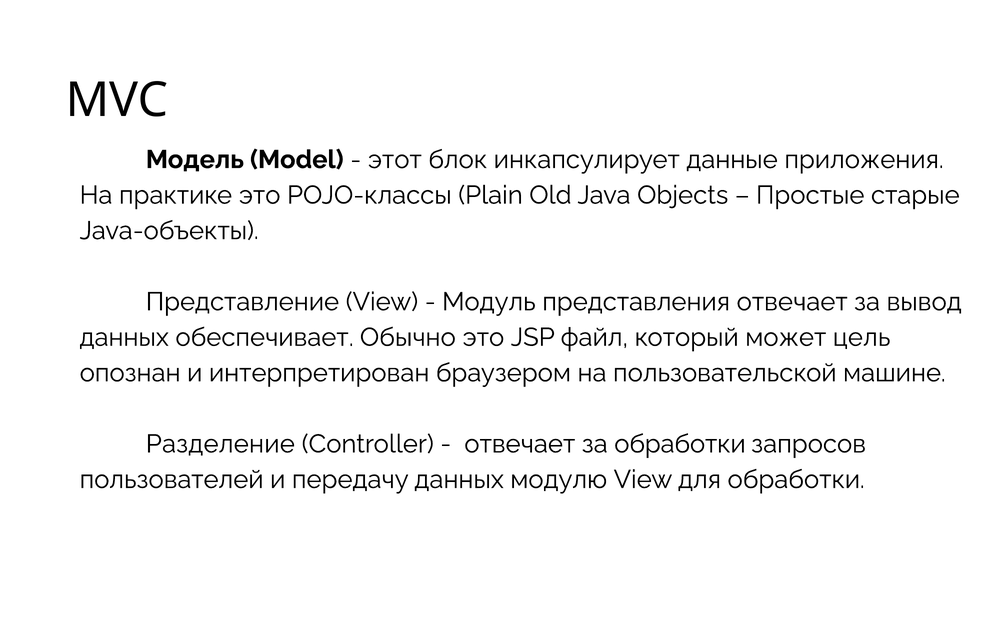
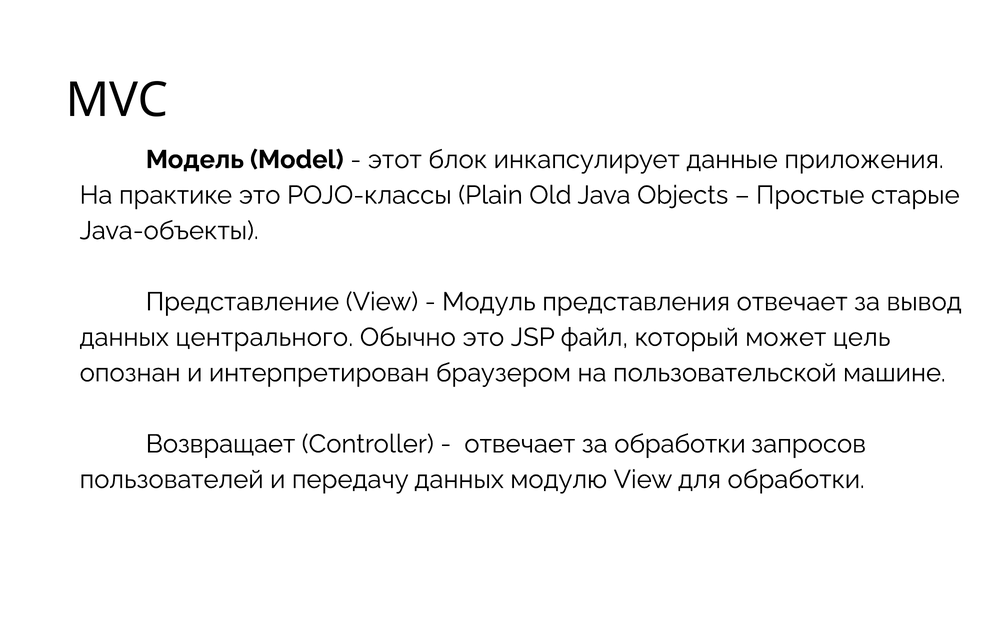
обеспечивает: обеспечивает -> центрального
Разделение: Разделение -> Возвращает
